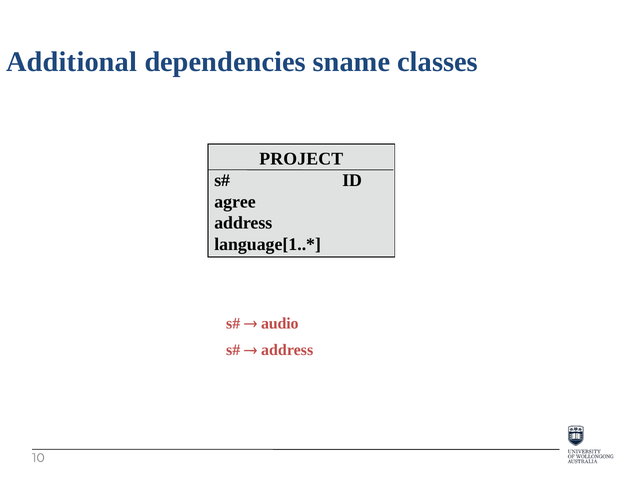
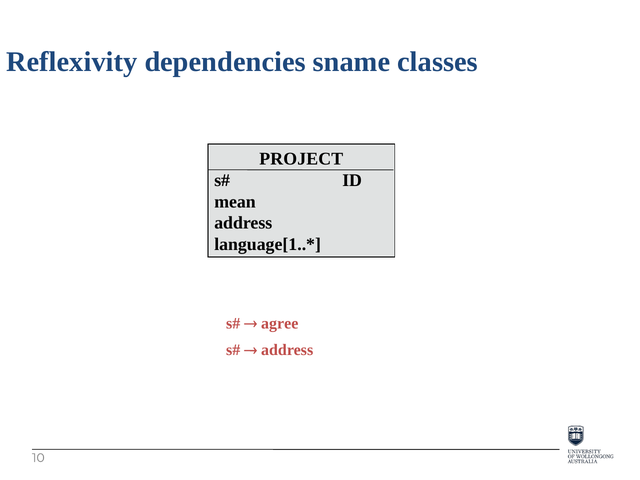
Additional: Additional -> Reflexivity
agree: agree -> mean
audio: audio -> agree
